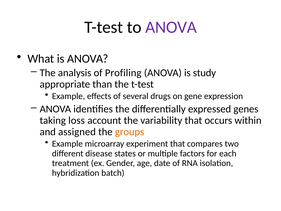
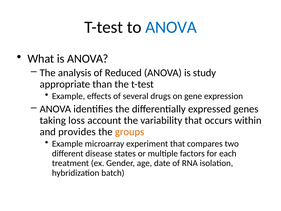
ANOVA at (171, 27) colour: purple -> blue
Profiling: Profiling -> Reduced
assigned: assigned -> provides
